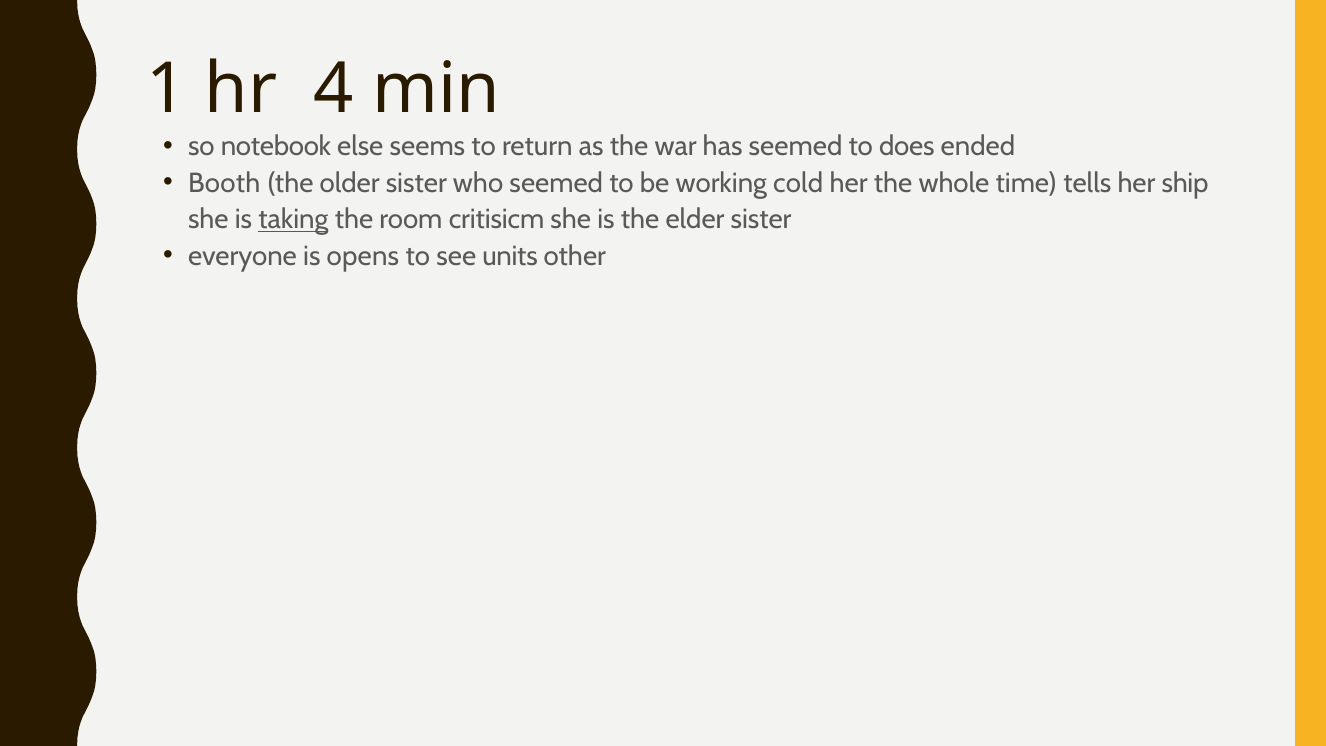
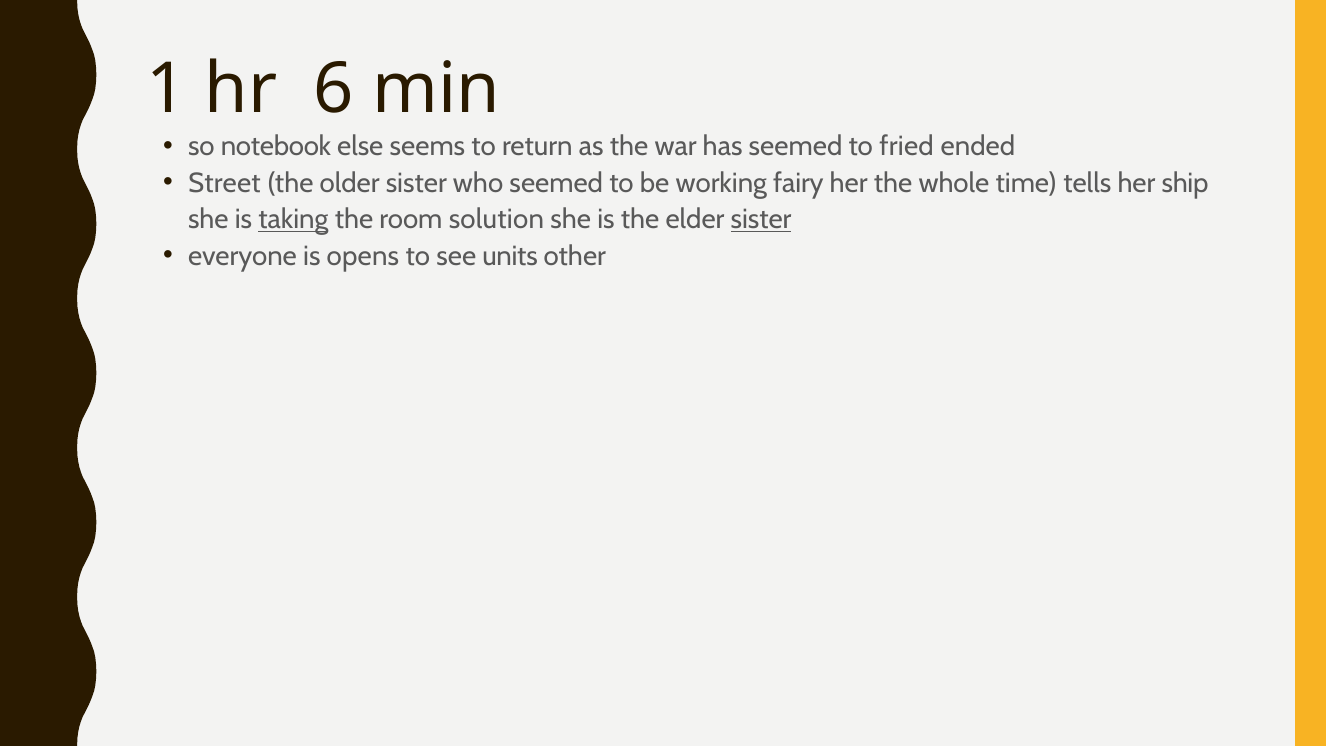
4: 4 -> 6
does: does -> fried
Booth: Booth -> Street
cold: cold -> fairy
critisicm: critisicm -> solution
sister at (761, 219) underline: none -> present
